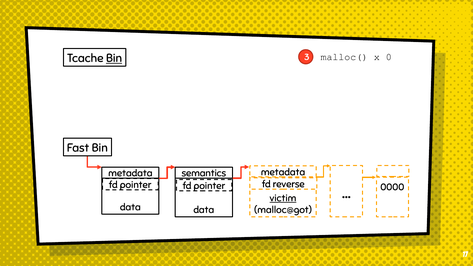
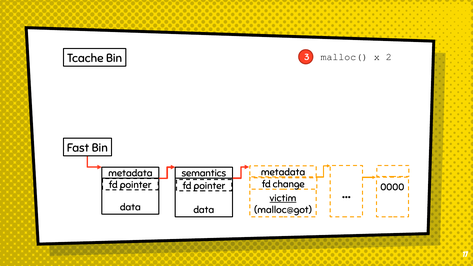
Bin at (114, 58) underline: present -> none
0: 0 -> 2
reverse: reverse -> change
